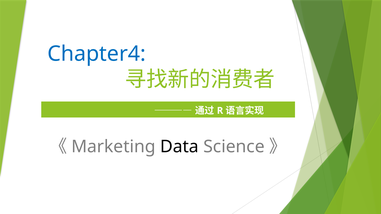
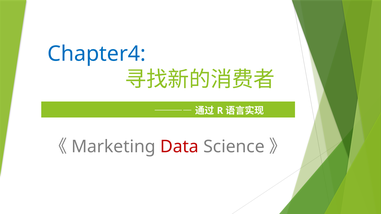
Data colour: black -> red
